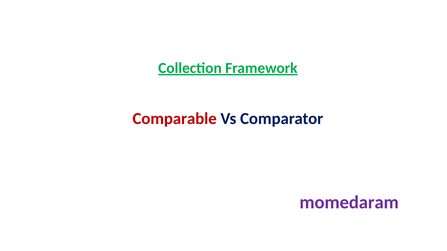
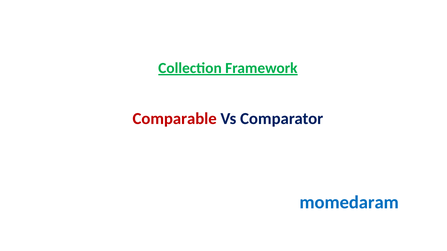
momedaram colour: purple -> blue
